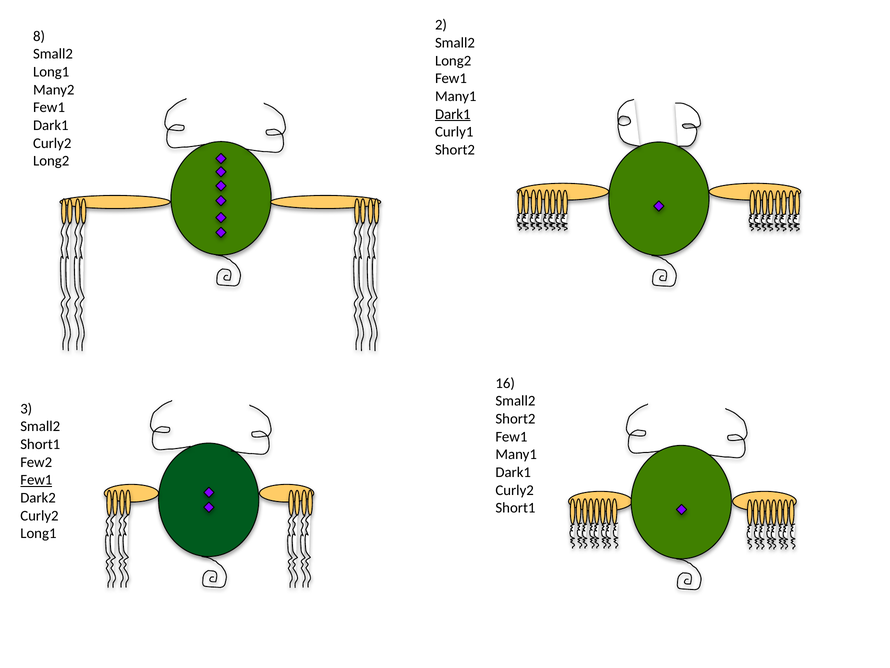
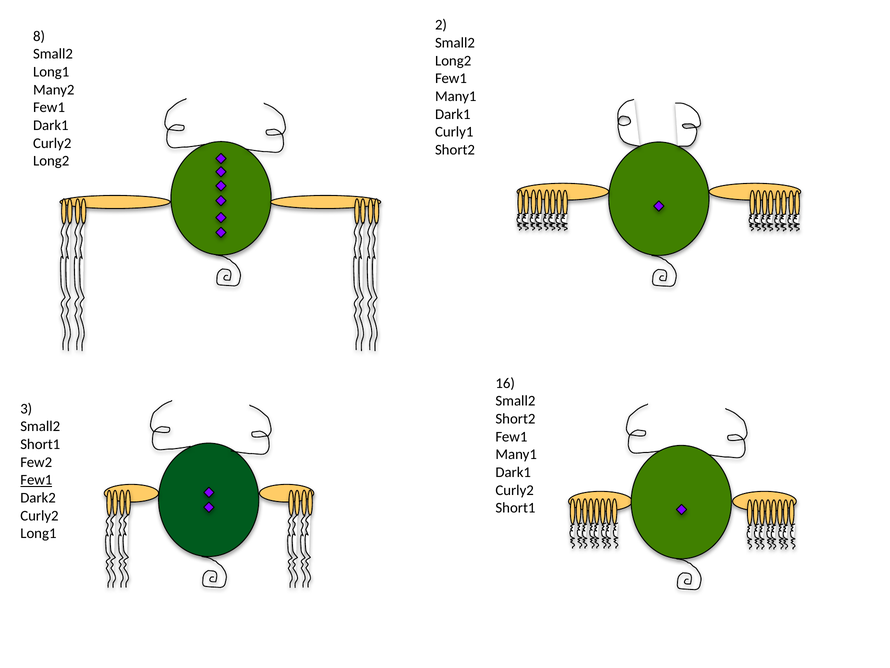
Dark1 at (453, 114) underline: present -> none
